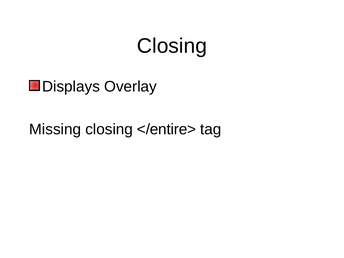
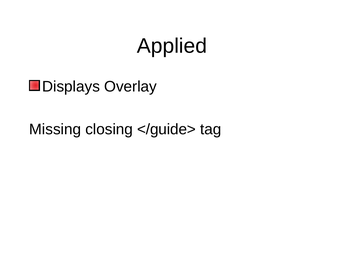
Closing at (172, 46): Closing -> Applied
</entire>: </entire> -> </guide>
